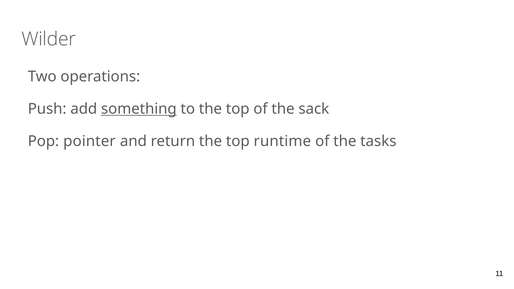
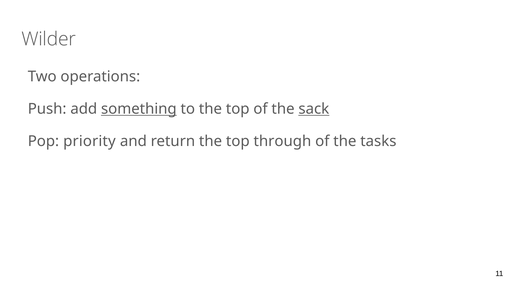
sack underline: none -> present
pointer: pointer -> priority
runtime: runtime -> through
